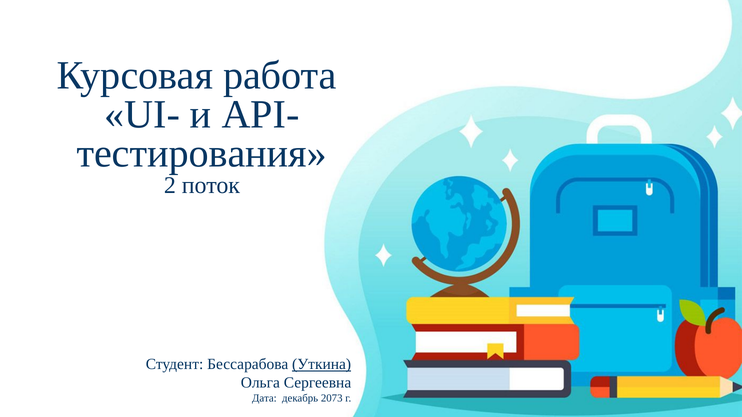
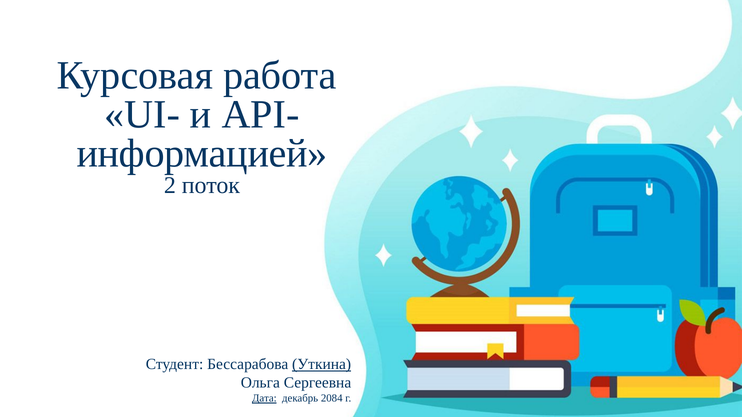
тестирования: тестирования -> информацией
Дата underline: none -> present
2073: 2073 -> 2084
